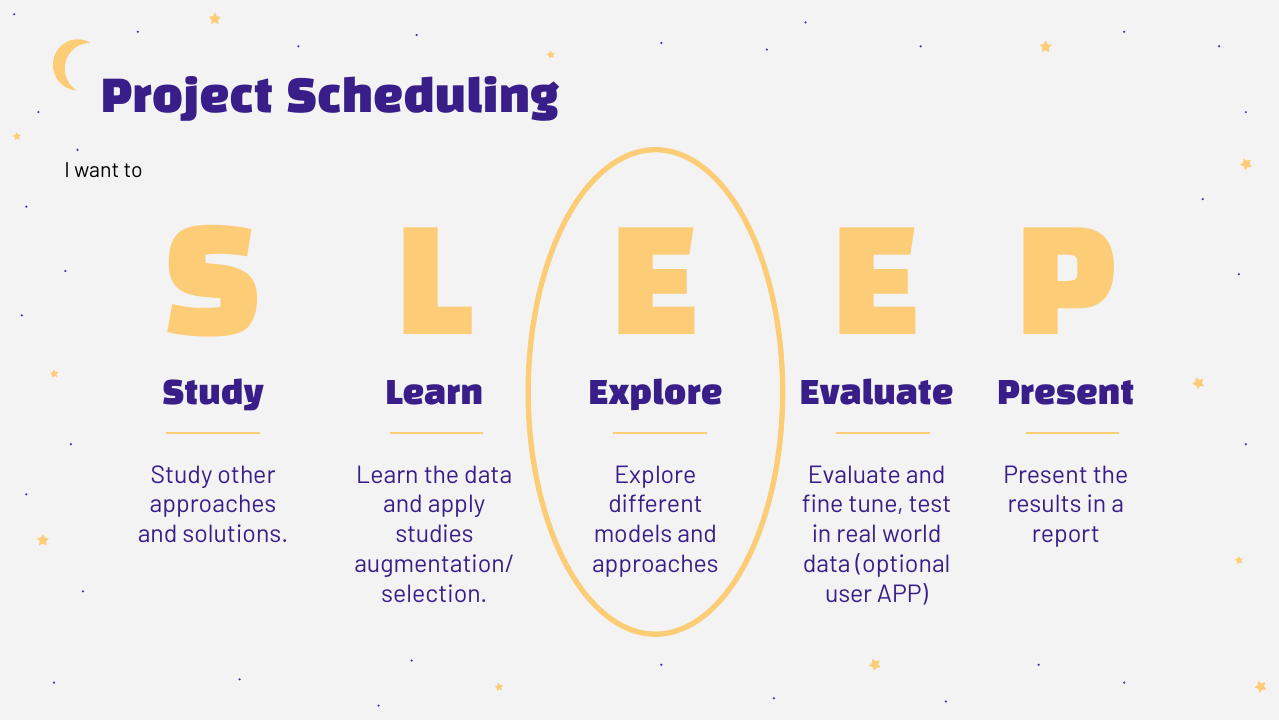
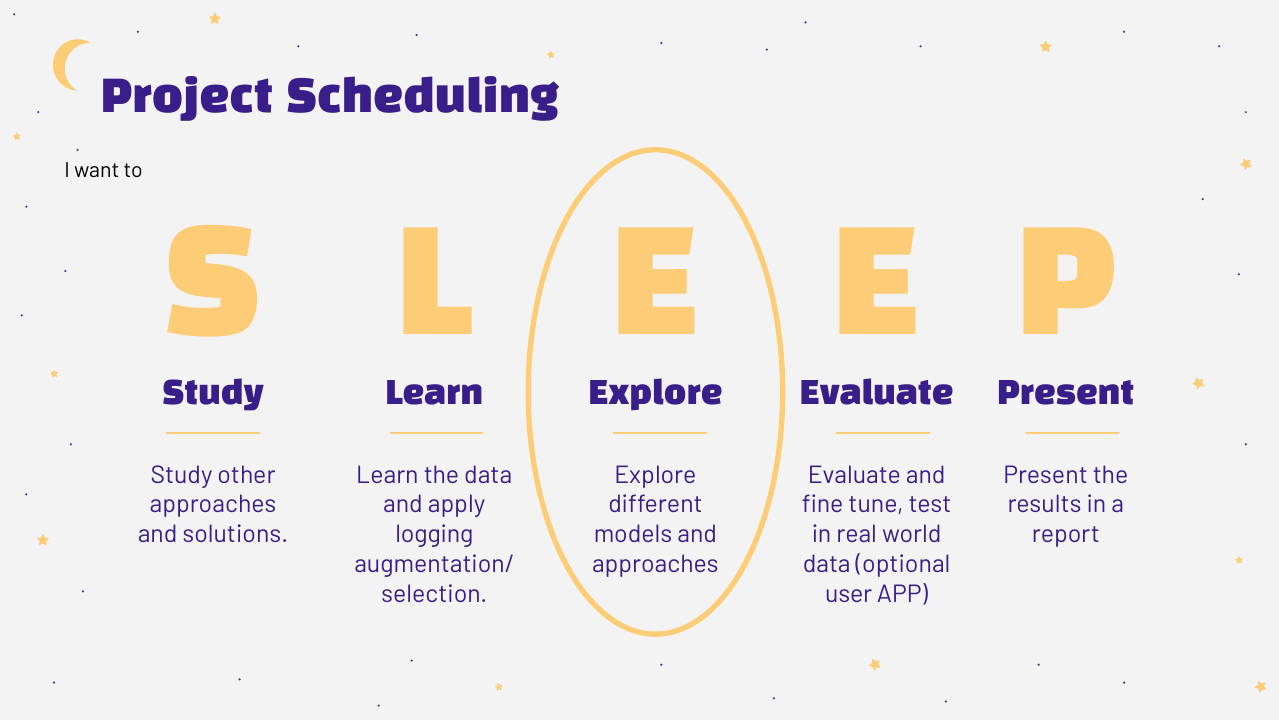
studies: studies -> logging
